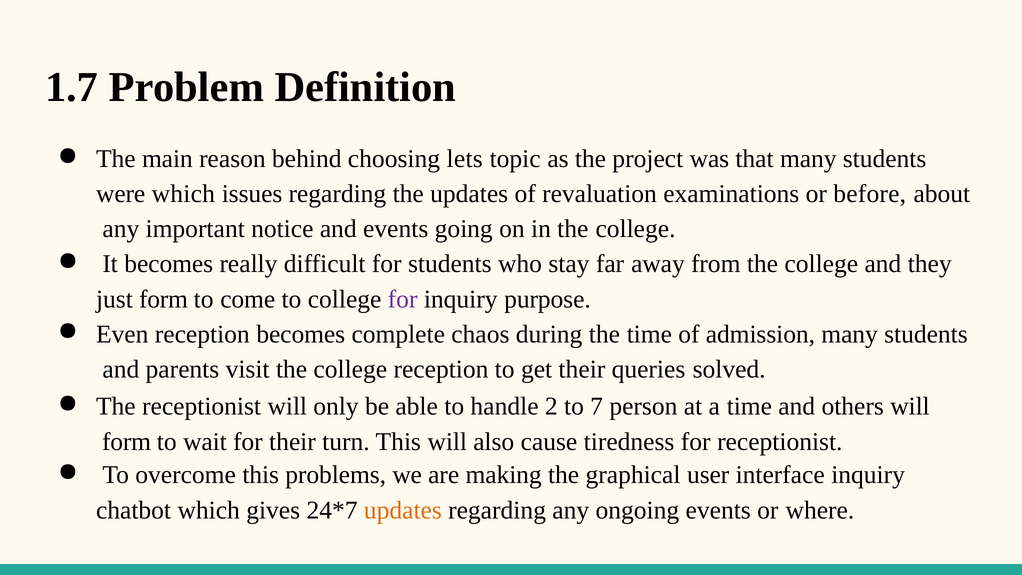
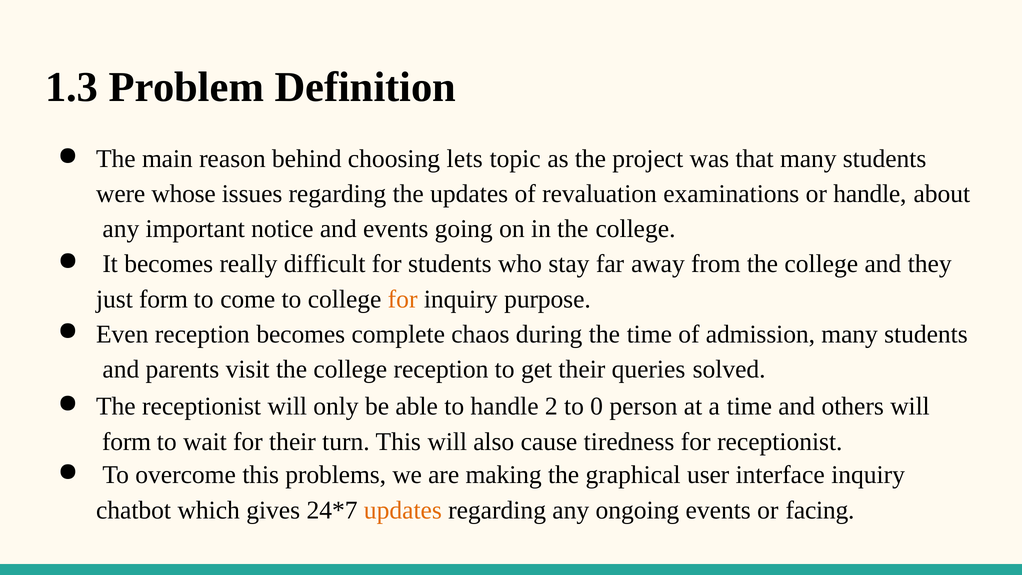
1.7: 1.7 -> 1.3
were which: which -> whose
or before: before -> handle
for at (403, 299) colour: purple -> orange
7: 7 -> 0
where: where -> facing
